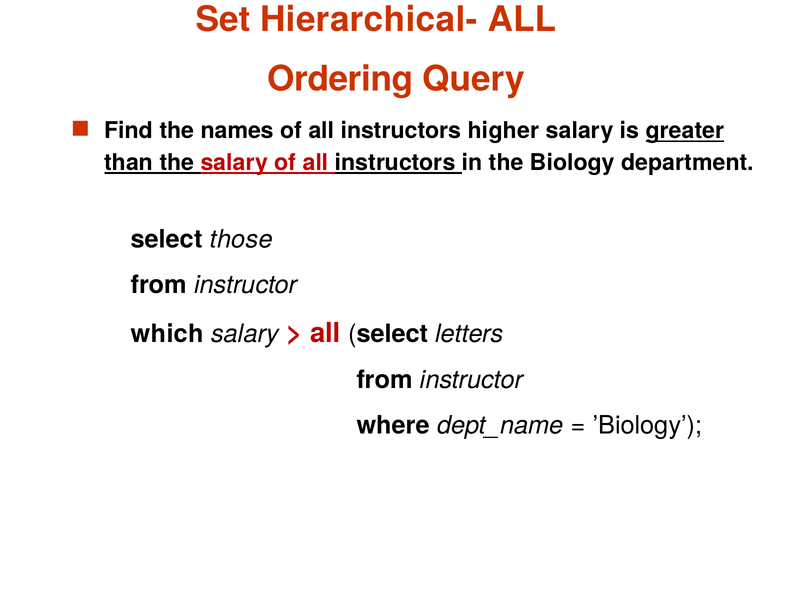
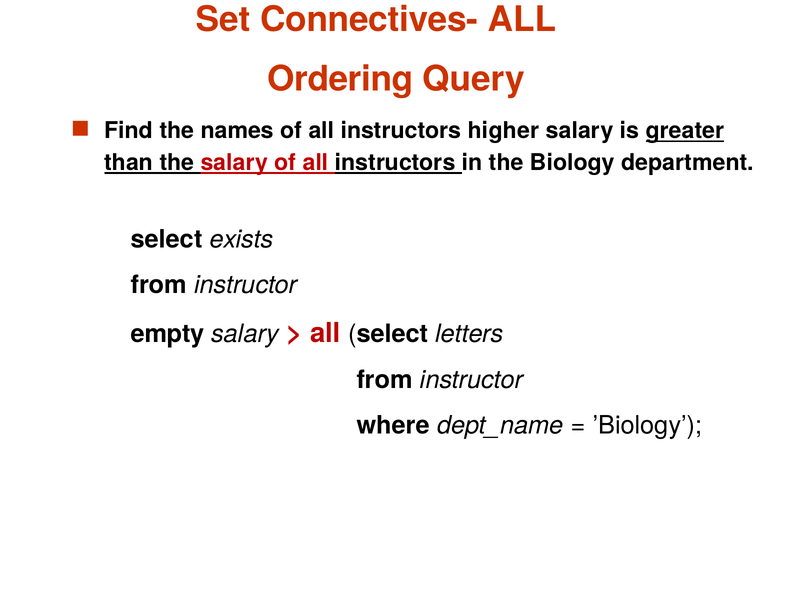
Hierarchical-: Hierarchical- -> Connectives-
those: those -> exists
which: which -> empty
